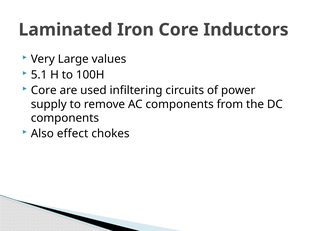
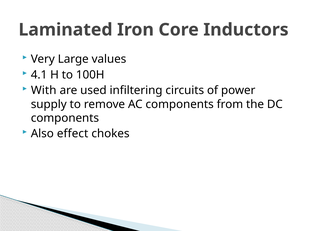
5.1: 5.1 -> 4.1
Core at (44, 91): Core -> With
